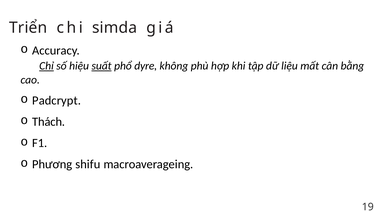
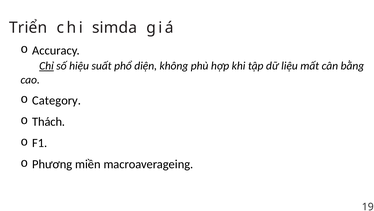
suất underline: present -> none
dyre: dyre -> diện
Padcrypt: Padcrypt -> Category
shifu: shifu -> miền
